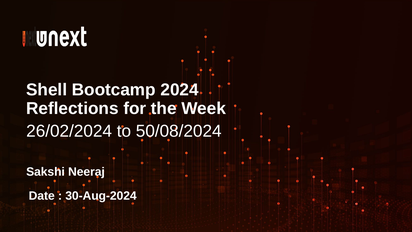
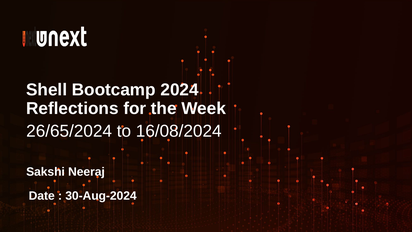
26/02/2024: 26/02/2024 -> 26/65/2024
50/08/2024: 50/08/2024 -> 16/08/2024
